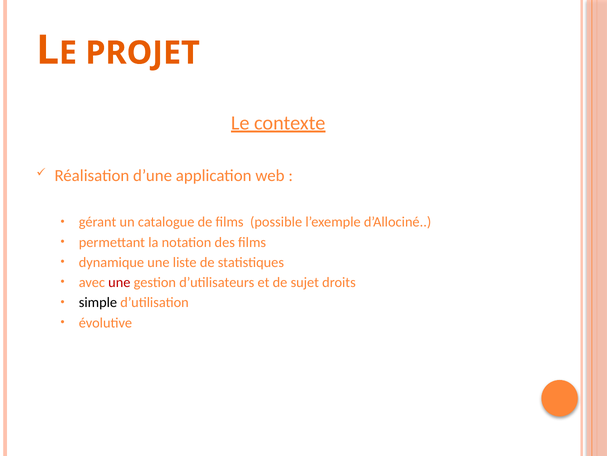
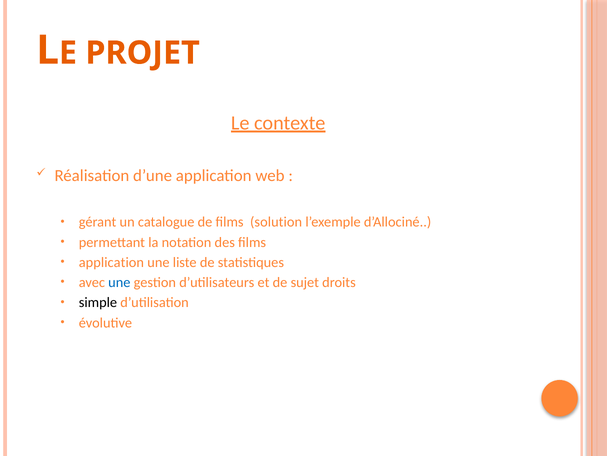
possible: possible -> solution
dynamique at (111, 262): dynamique -> application
une at (119, 282) colour: red -> blue
